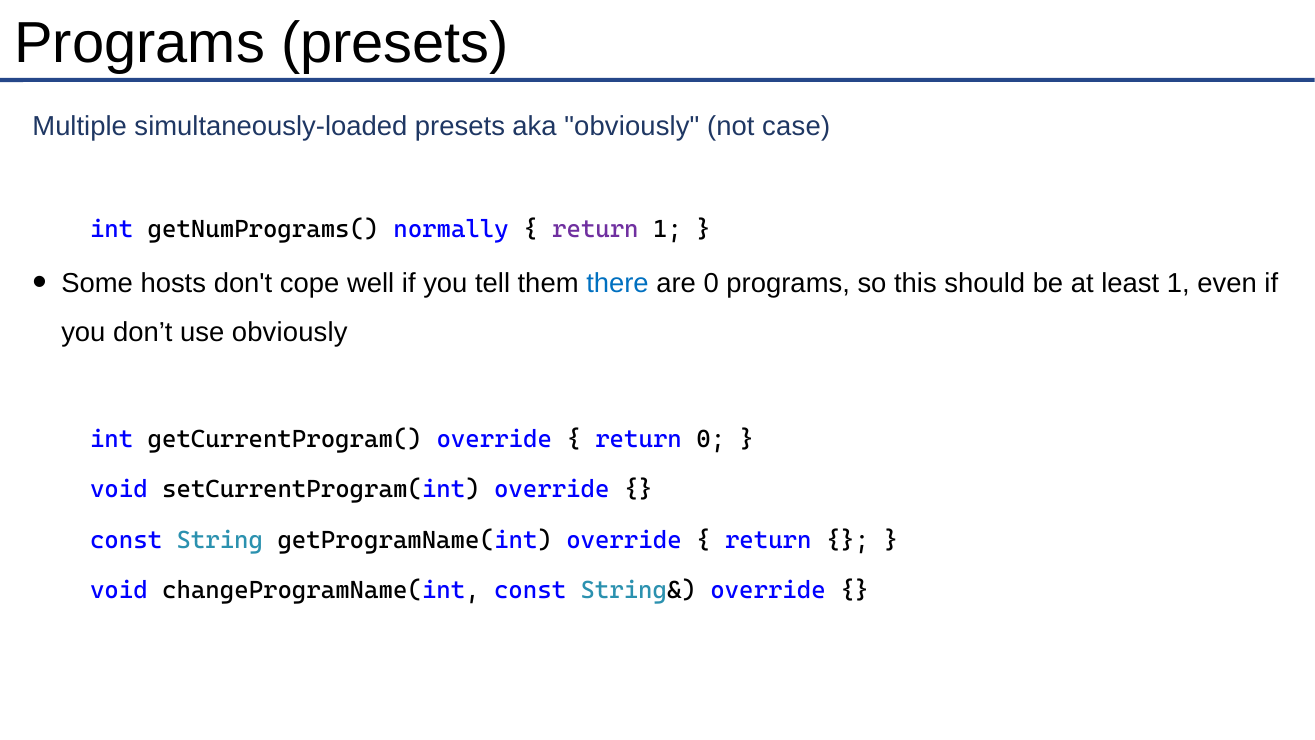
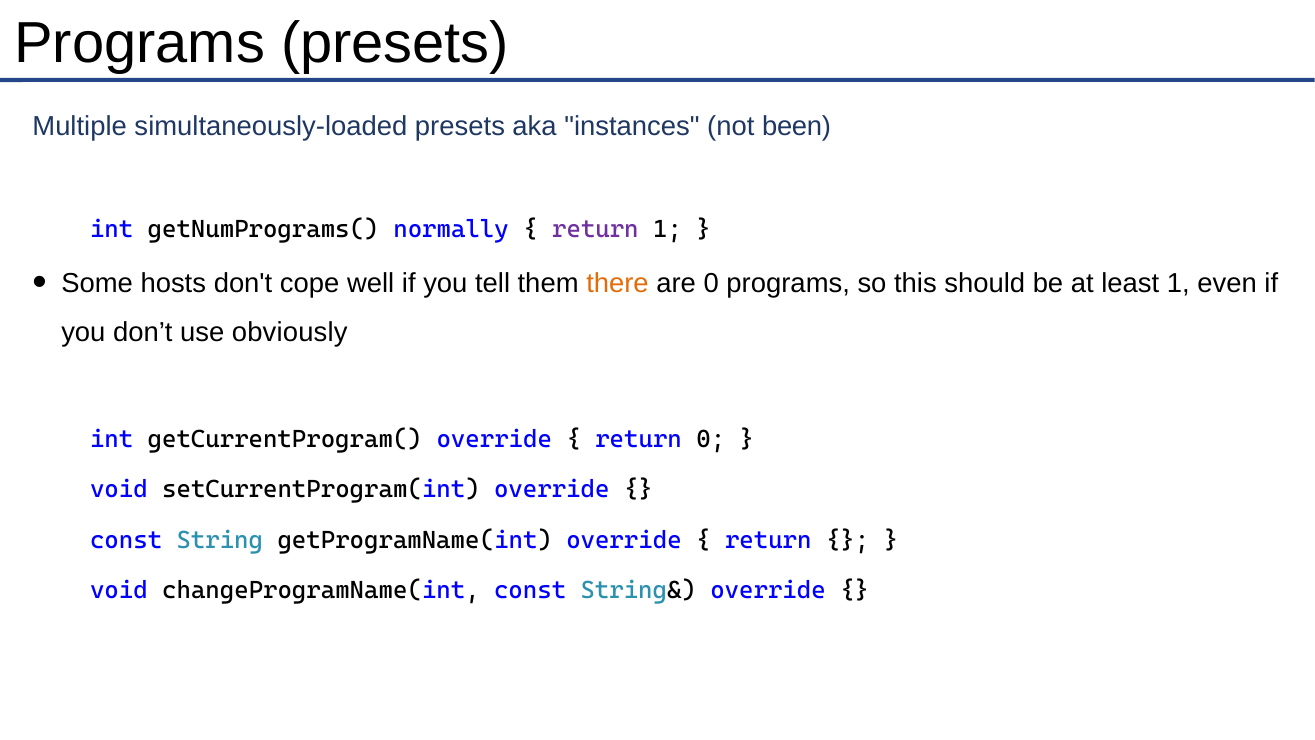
aka obviously: obviously -> instances
case: case -> been
there colour: blue -> orange
